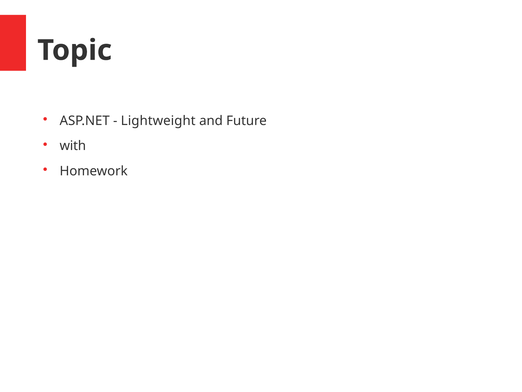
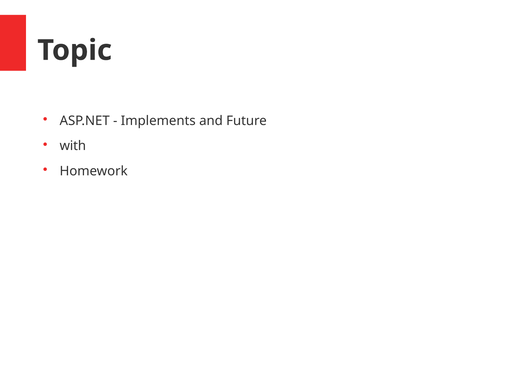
Lightweight: Lightweight -> Implements
